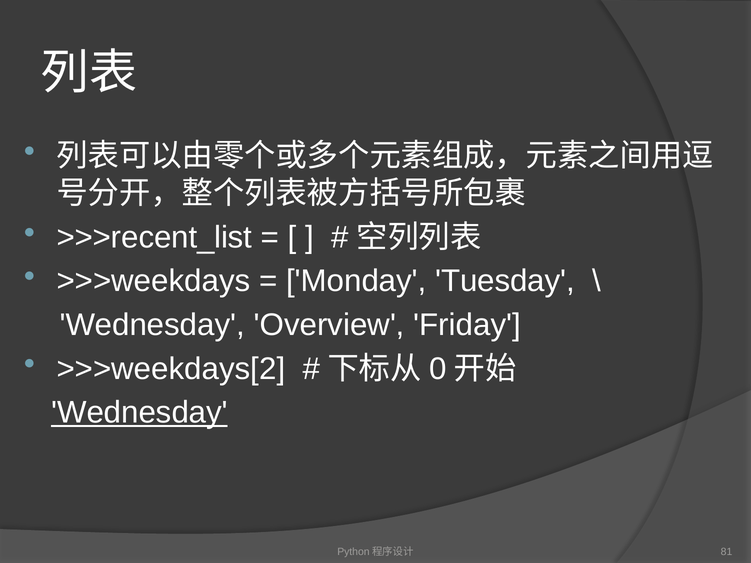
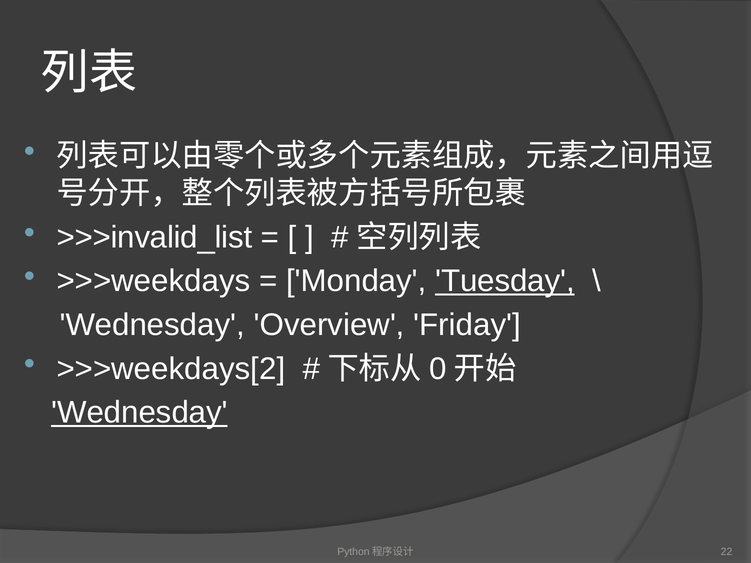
>>>recent_list: >>>recent_list -> >>>invalid_list
Tuesday underline: none -> present
81: 81 -> 22
